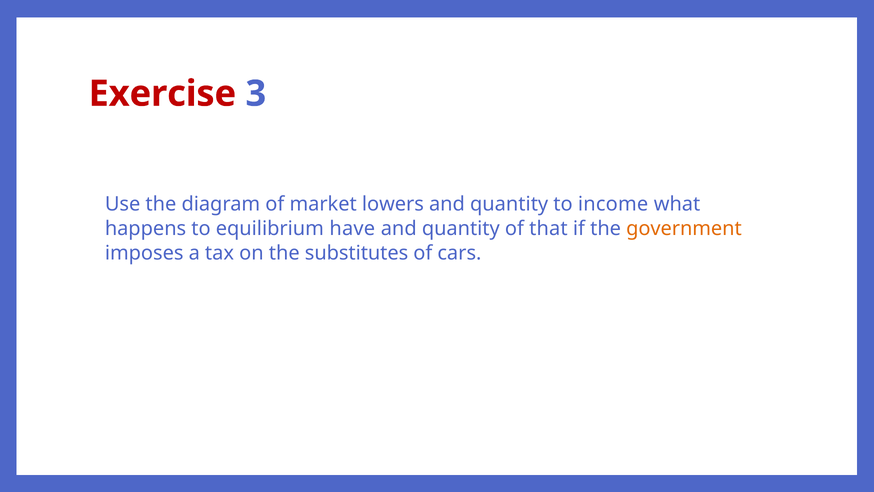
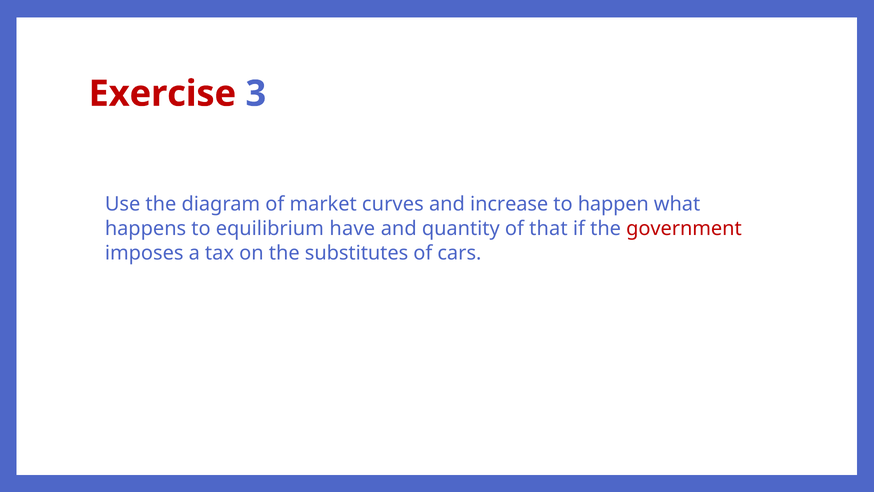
lowers: lowers -> curves
quantity at (509, 204): quantity -> increase
income: income -> happen
government colour: orange -> red
